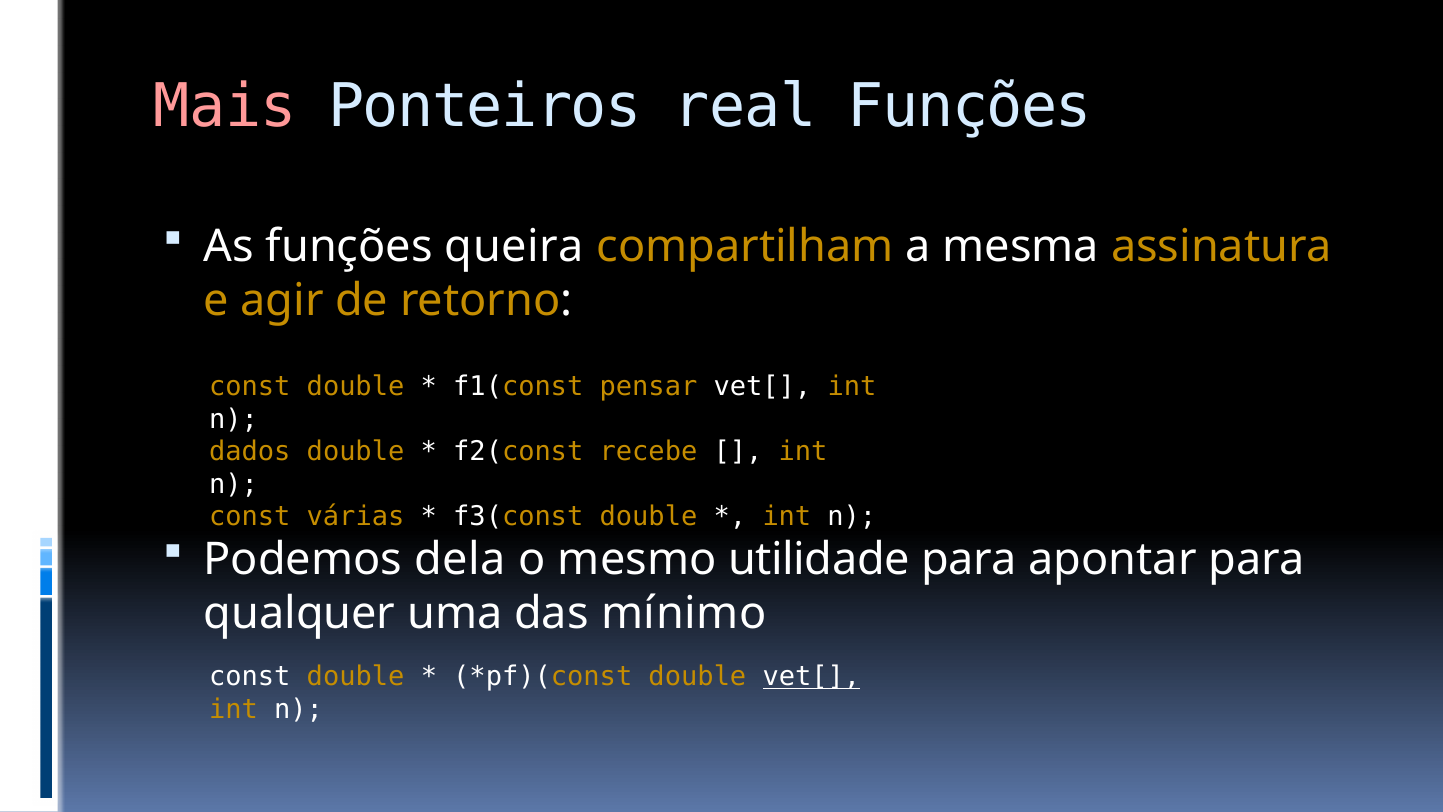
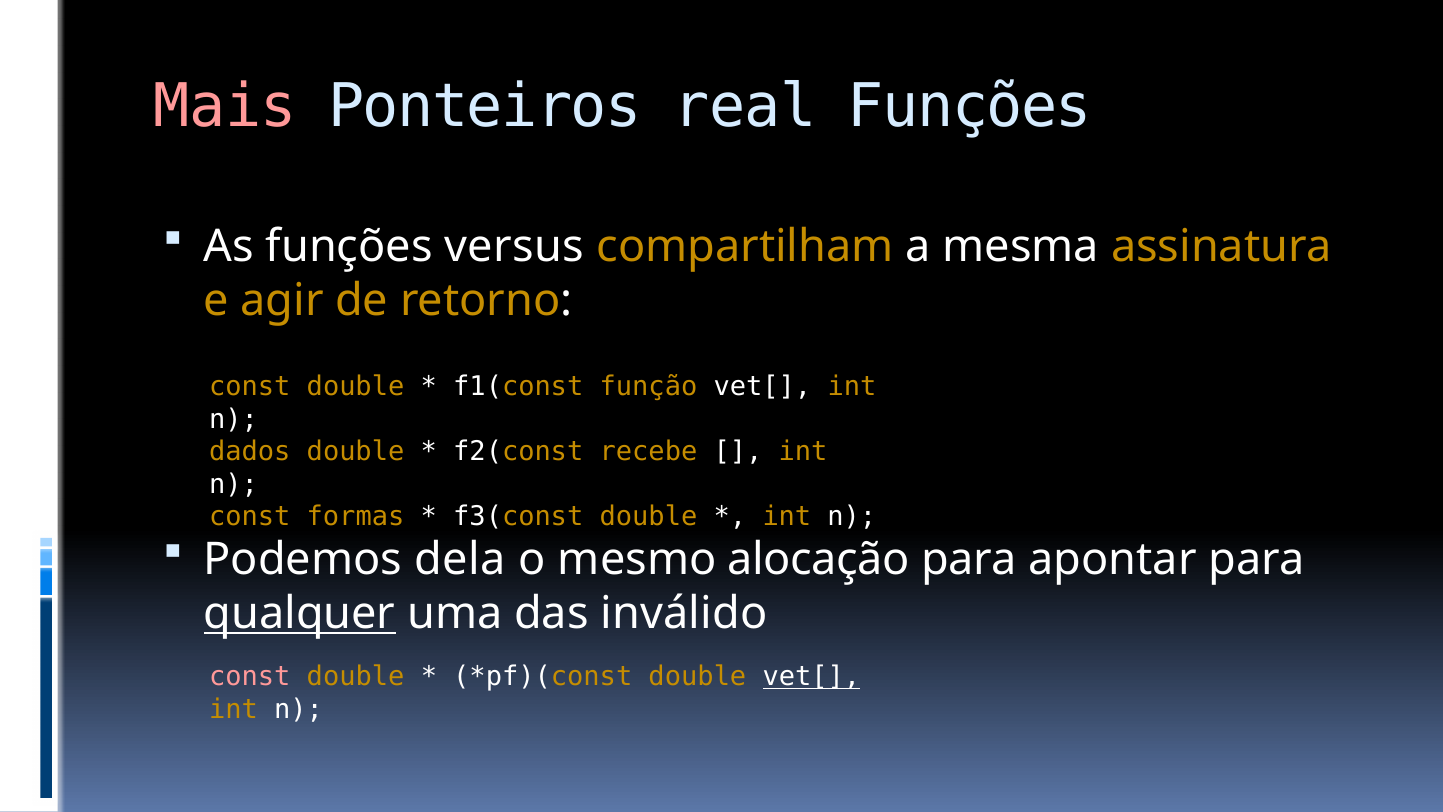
queira: queira -> versus
pensar: pensar -> função
várias: várias -> formas
utilidade: utilidade -> alocação
qualquer underline: none -> present
mínimo: mínimo -> inválido
const at (250, 676) colour: white -> pink
